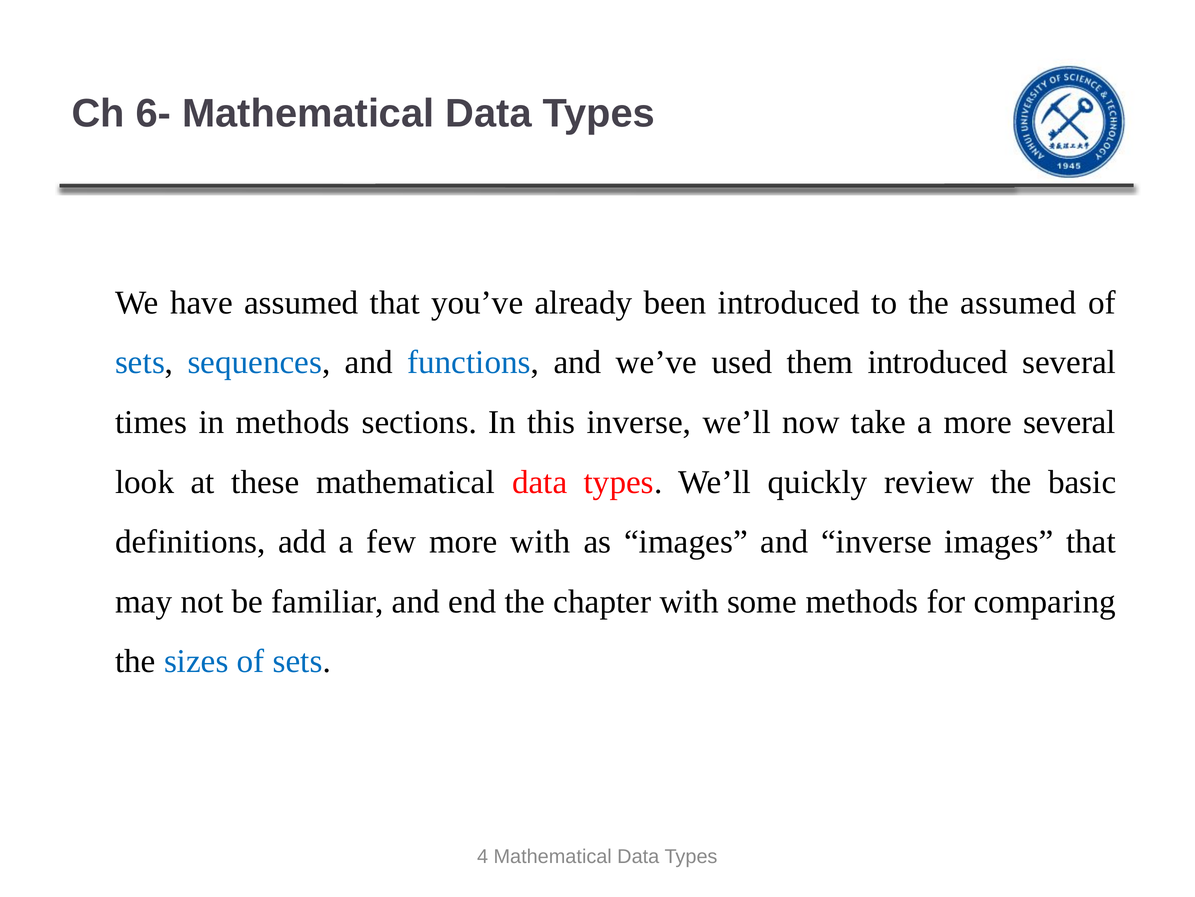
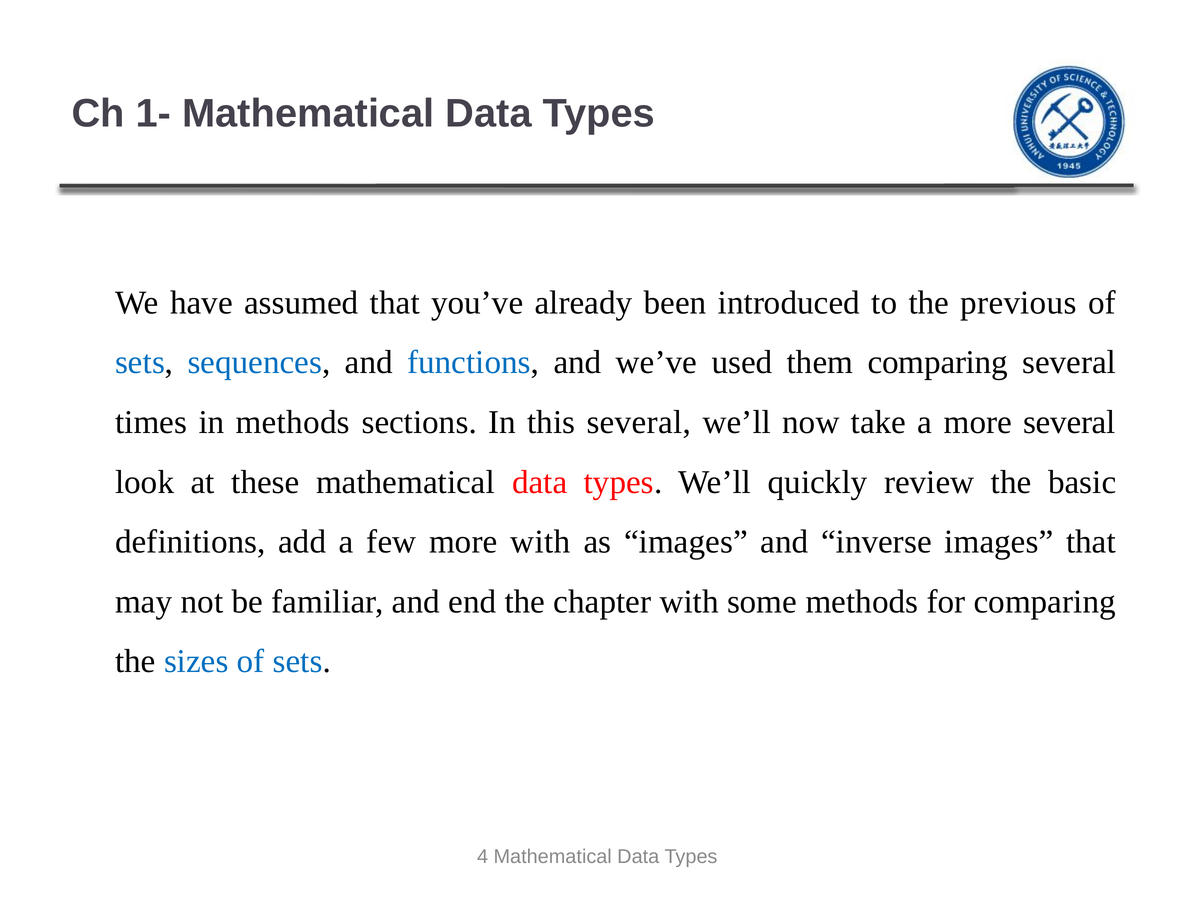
6-: 6- -> 1-
the assumed: assumed -> previous
them introduced: introduced -> comparing
this inverse: inverse -> several
